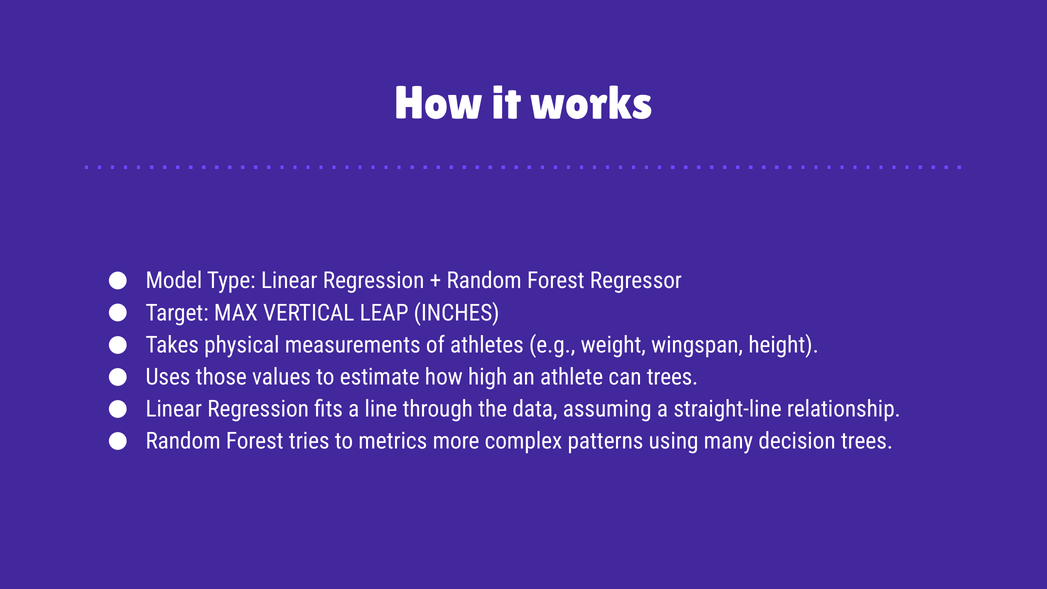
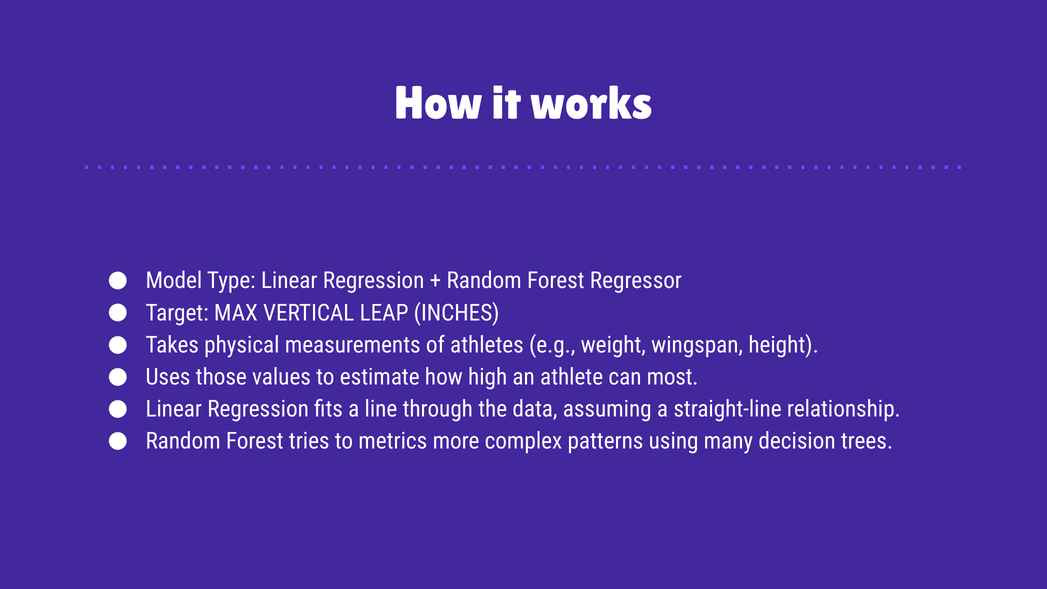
can trees: trees -> most
